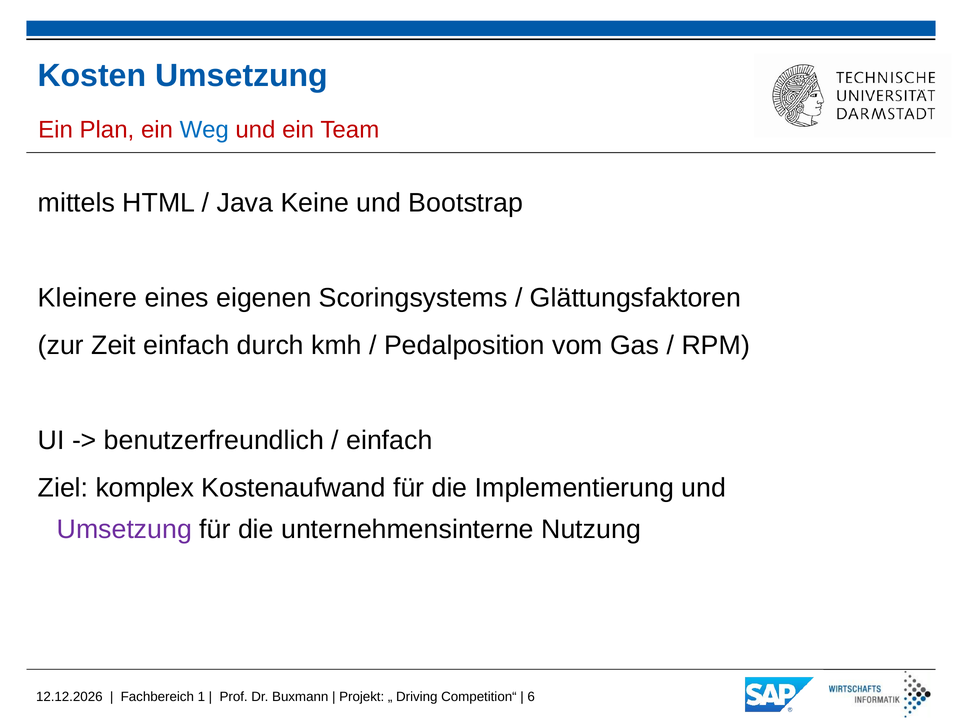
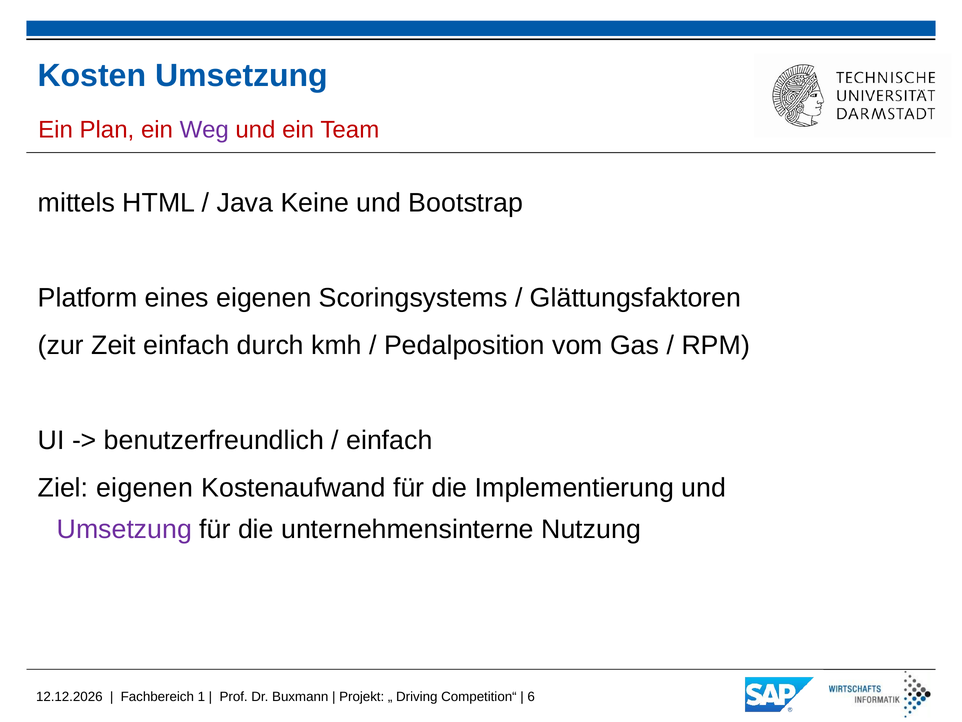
Weg colour: blue -> purple
Kleinere: Kleinere -> Platform
Ziel komplex: komplex -> eigenen
